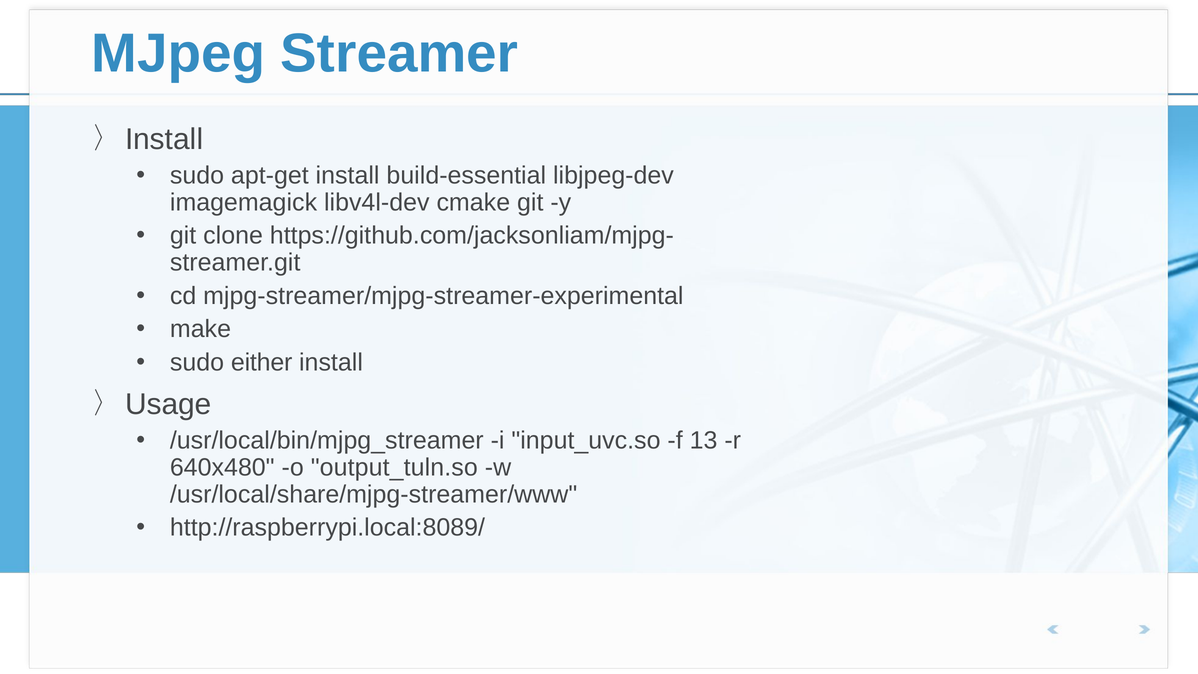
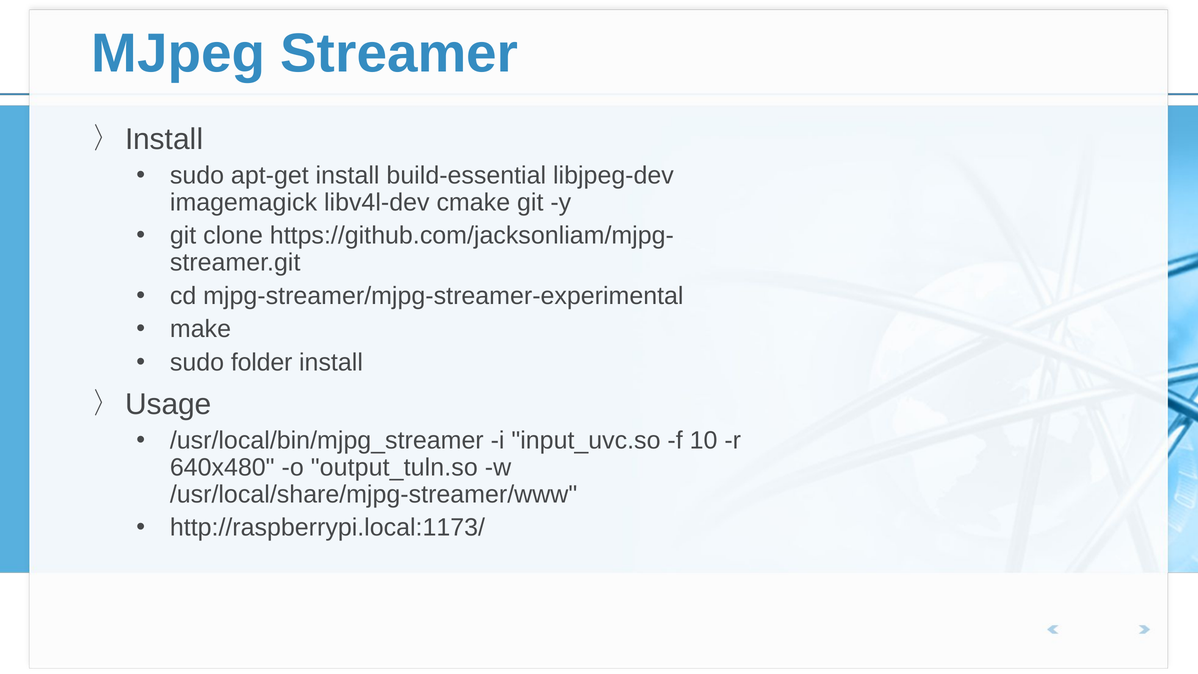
either: either -> folder
13: 13 -> 10
http://raspberrypi.local:8089/: http://raspberrypi.local:8089/ -> http://raspberrypi.local:1173/
